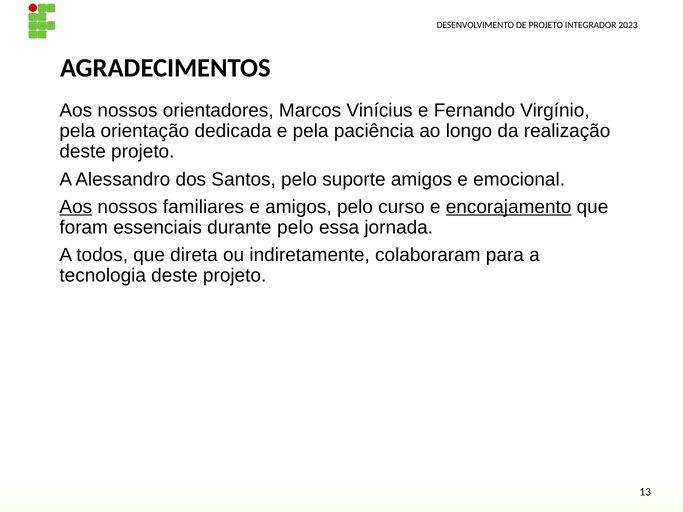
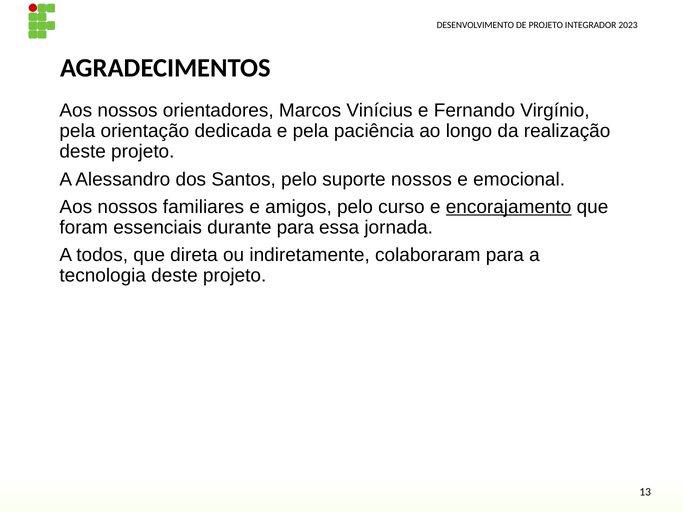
suporte amigos: amigos -> nossos
Aos at (76, 207) underline: present -> none
durante pelo: pelo -> para
